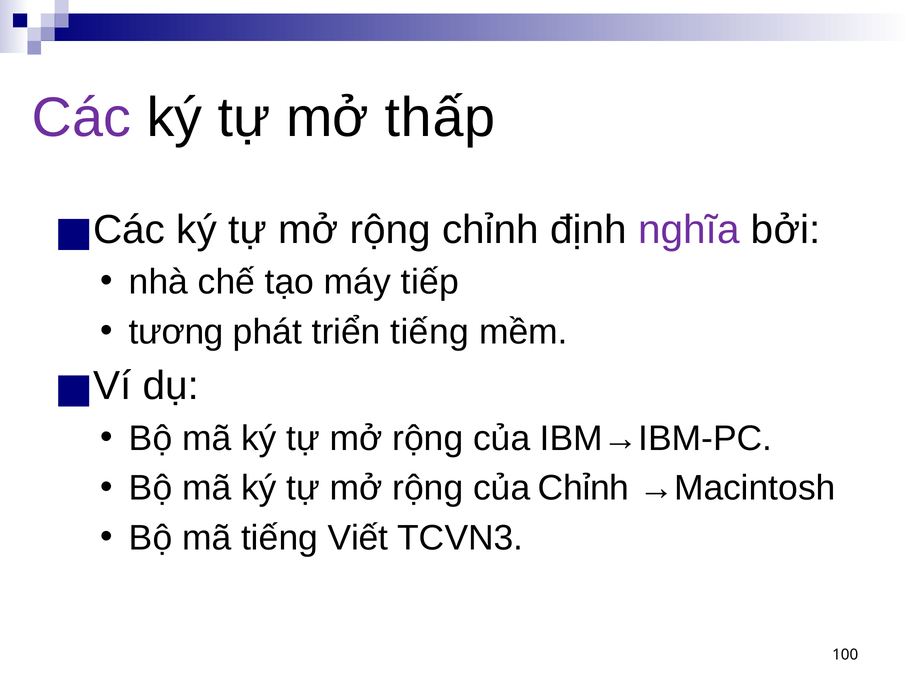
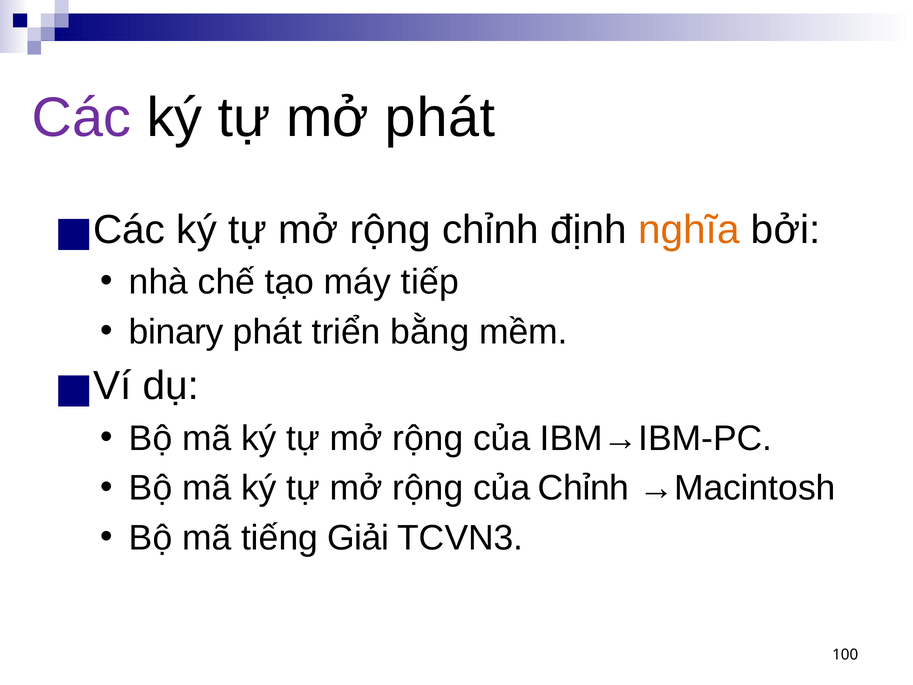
mở thấp: thấp -> phát
nghĩa colour: purple -> orange
tương: tương -> binary
triển tiếng: tiếng -> bằng
Viết: Viết -> Giải
